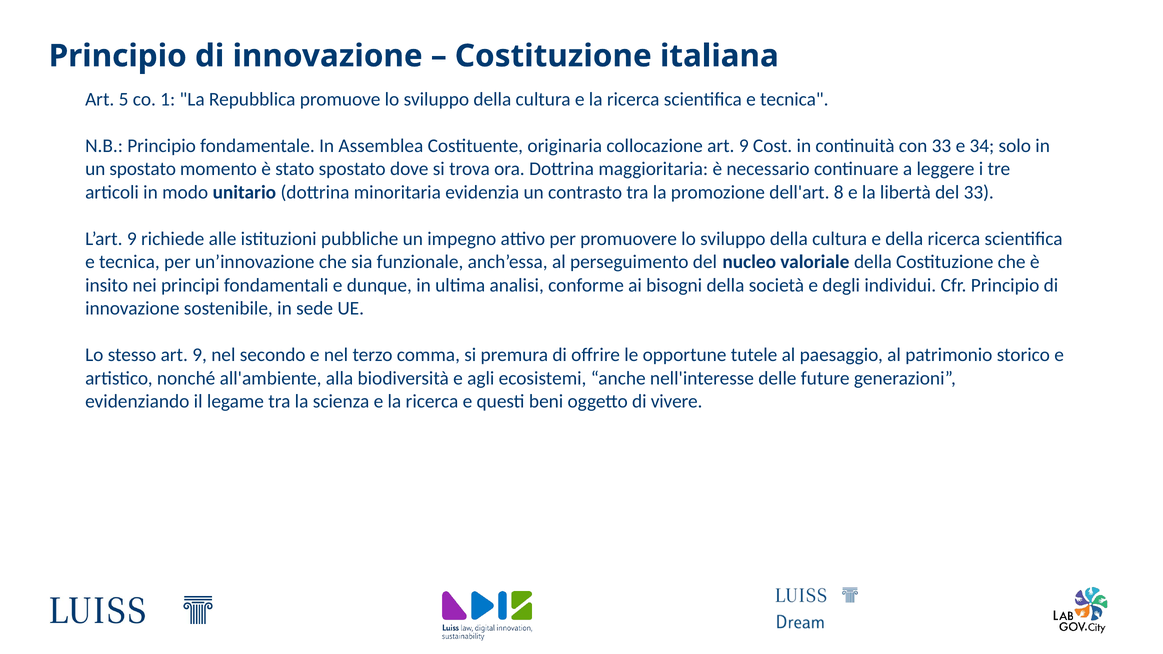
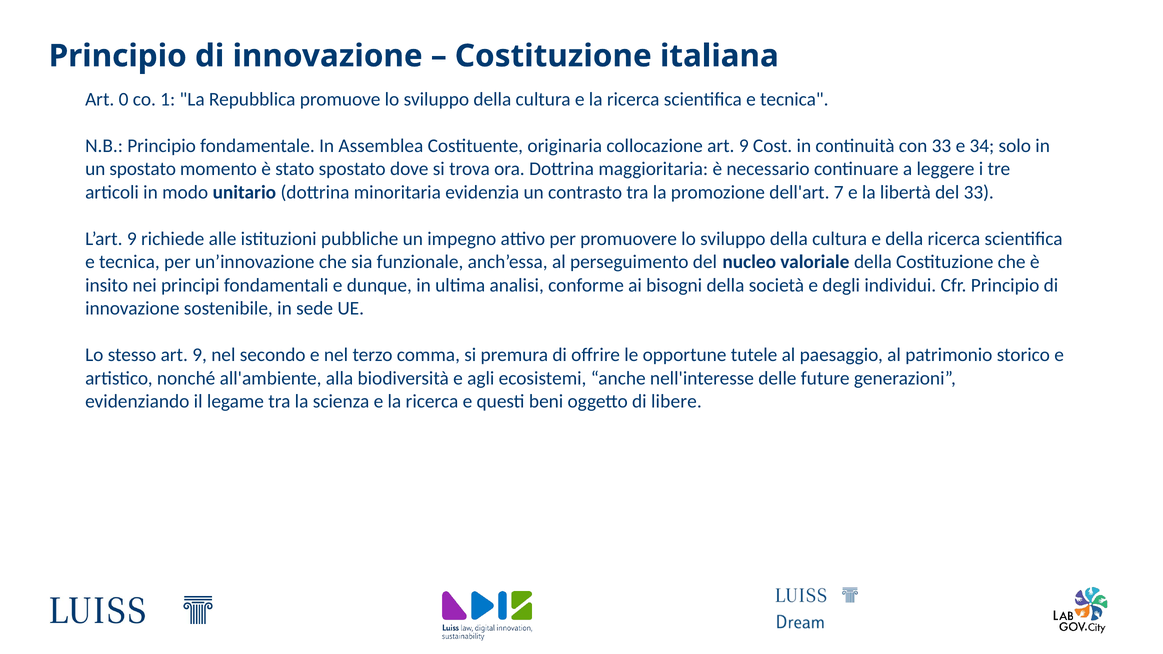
5: 5 -> 0
8: 8 -> 7
vivere: vivere -> libere
